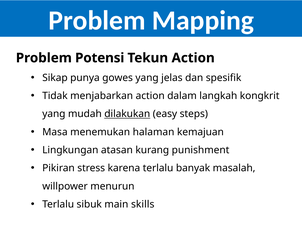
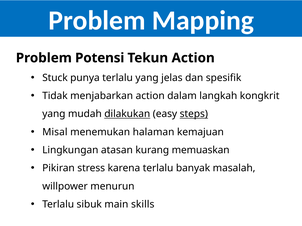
Sikap: Sikap -> Stuck
punya gowes: gowes -> terlalu
steps underline: none -> present
Masa: Masa -> Misal
punishment: punishment -> memuaskan
